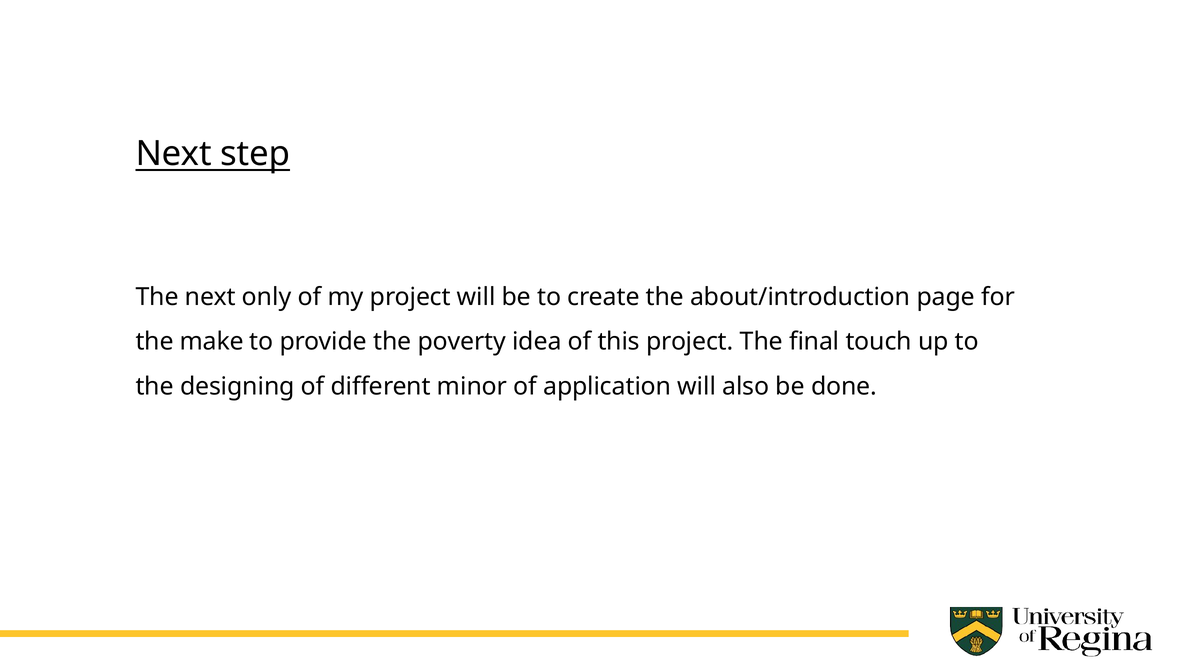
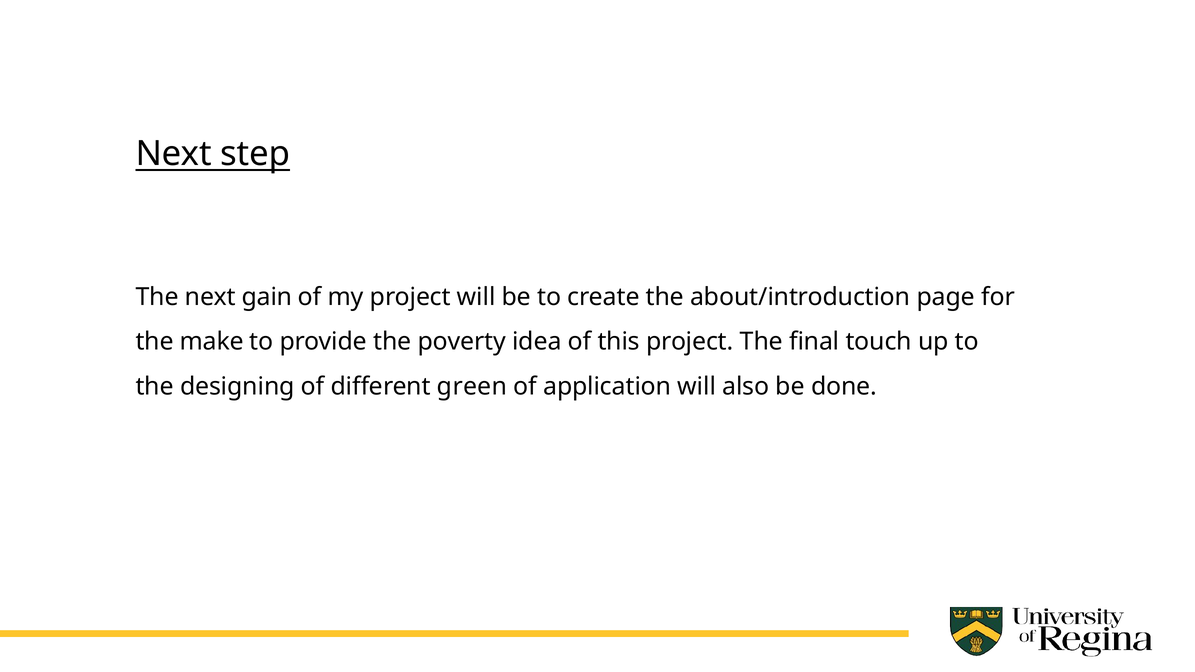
only: only -> gain
minor: minor -> green
